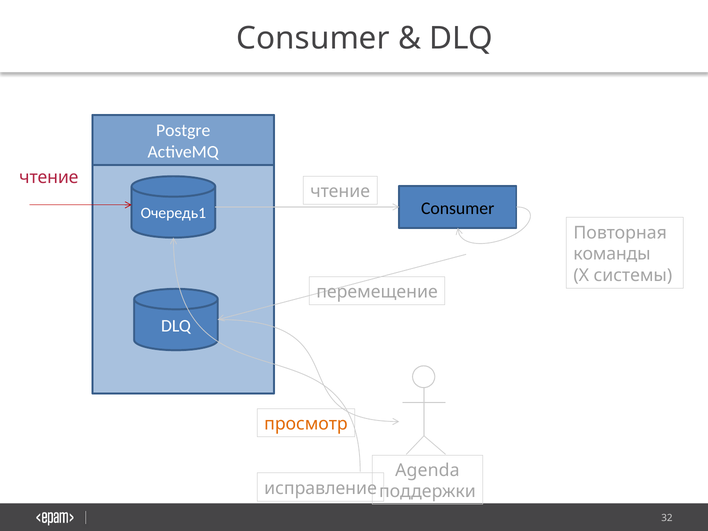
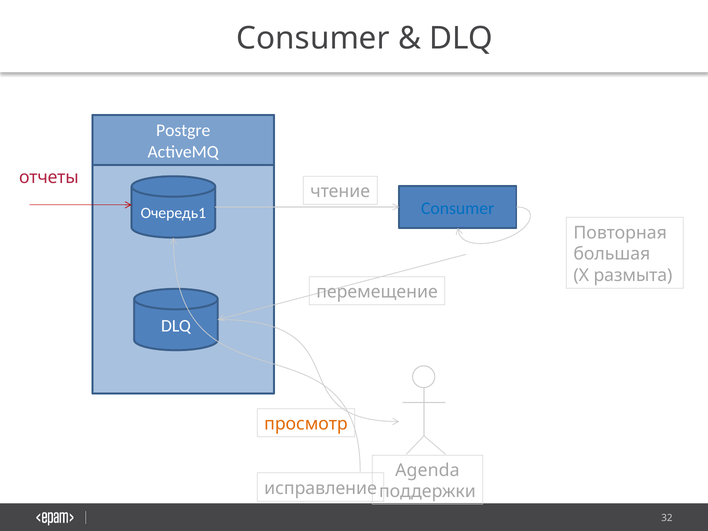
чтение at (49, 177): чтение -> отчеты
Consumer at (458, 208) colour: black -> blue
команды: команды -> большая
системы: системы -> размыта
